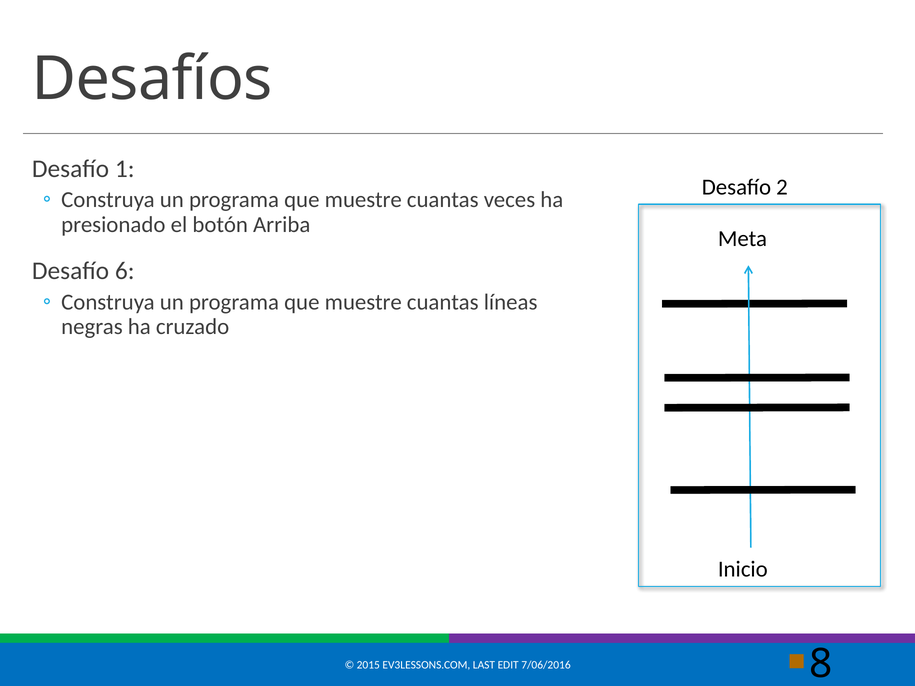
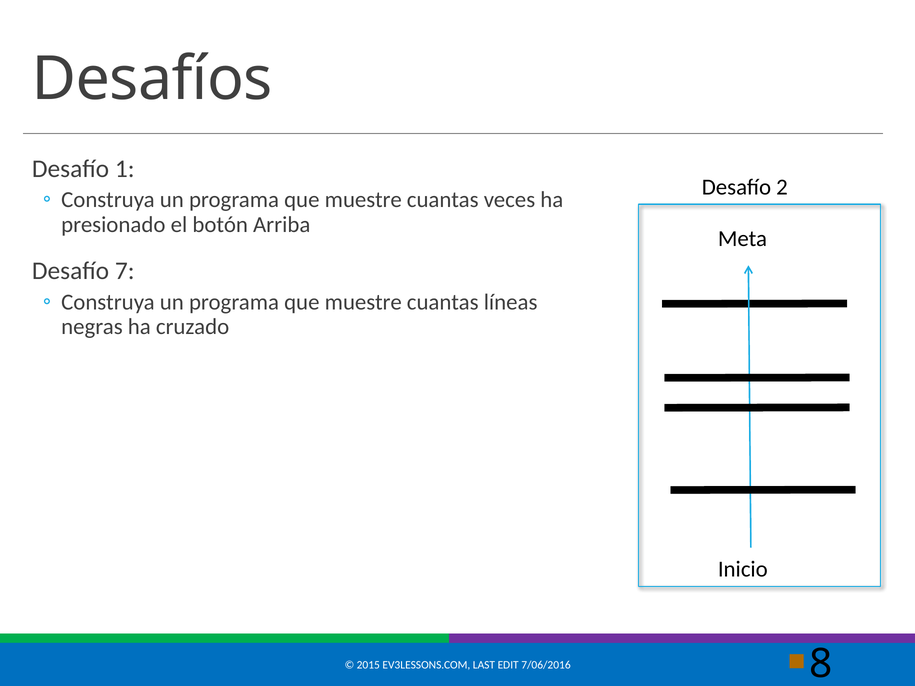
6: 6 -> 7
